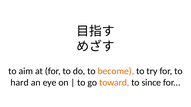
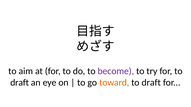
become colour: orange -> purple
hard at (20, 83): hard -> draft
since at (151, 83): since -> draft
